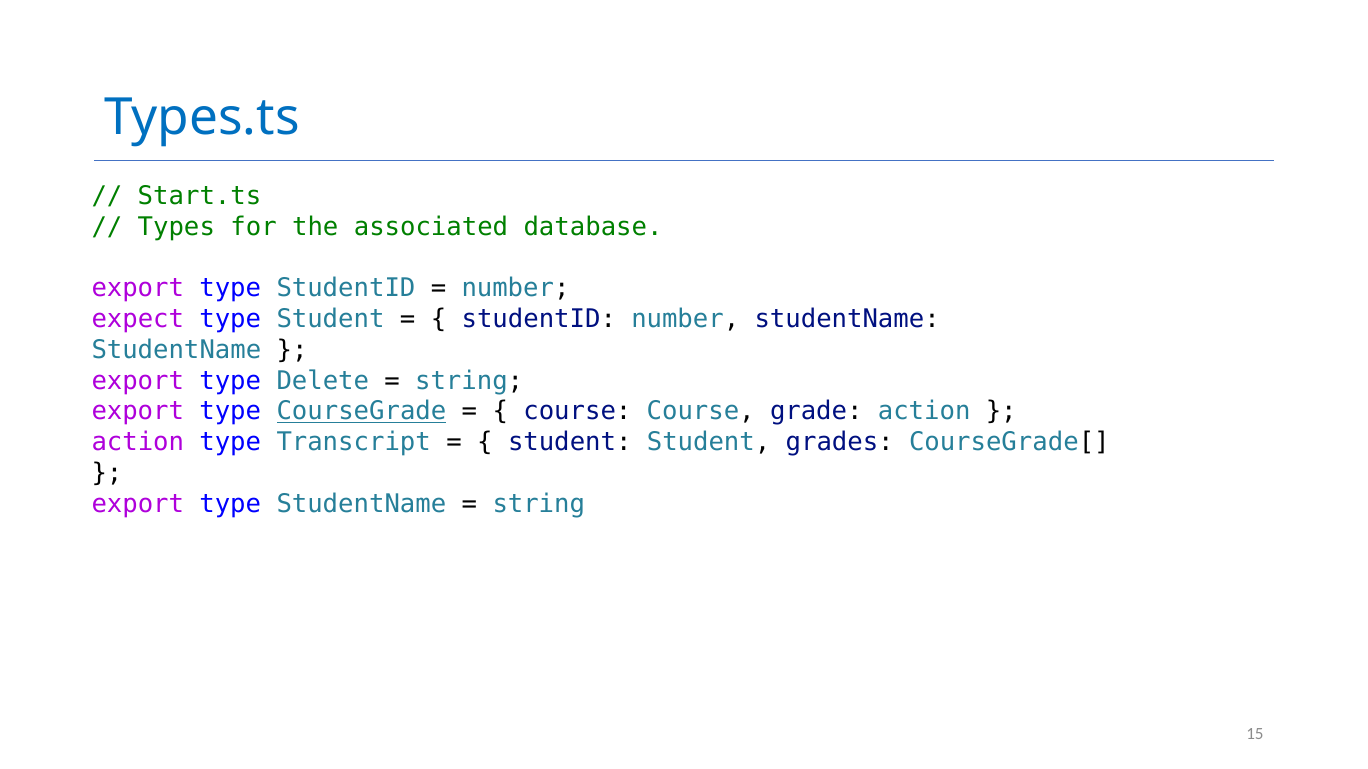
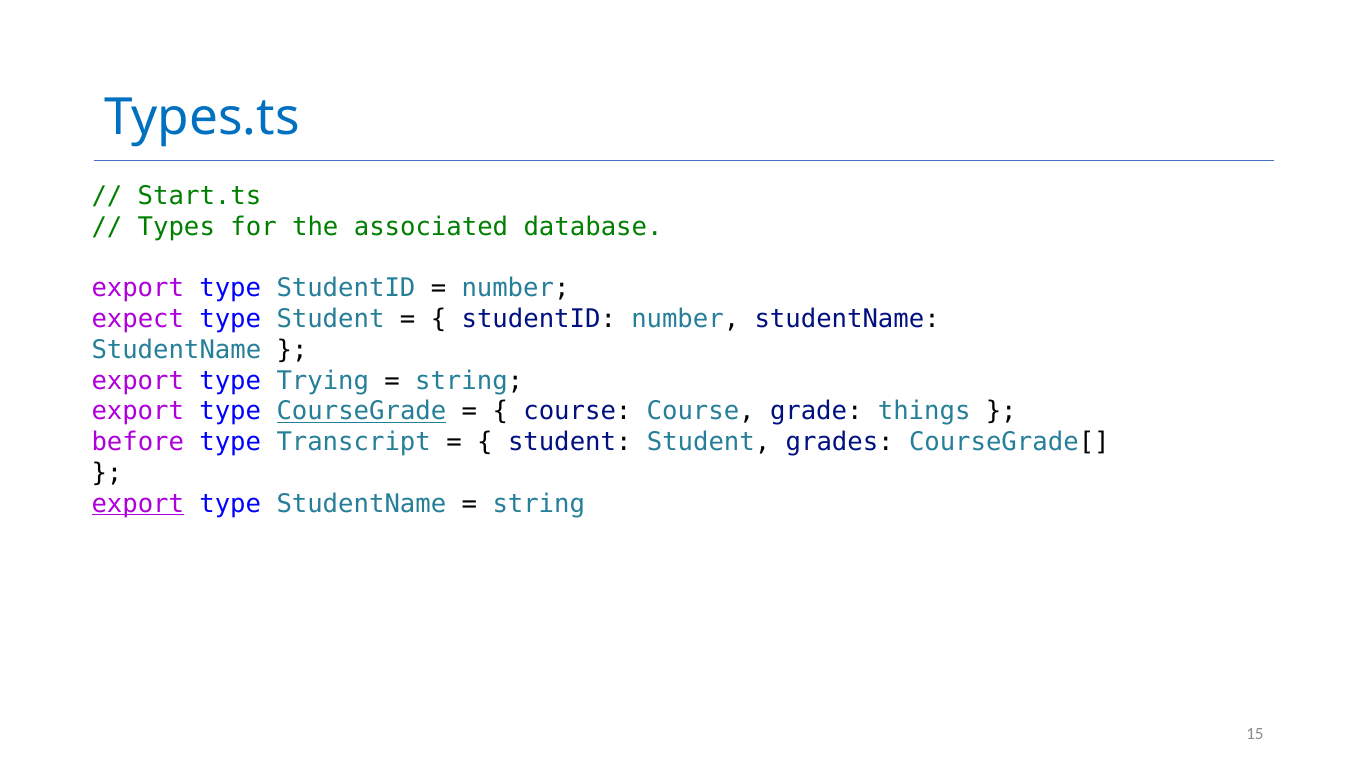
Delete: Delete -> Trying
grade action: action -> things
action at (138, 442): action -> before
export at (138, 504) underline: none -> present
